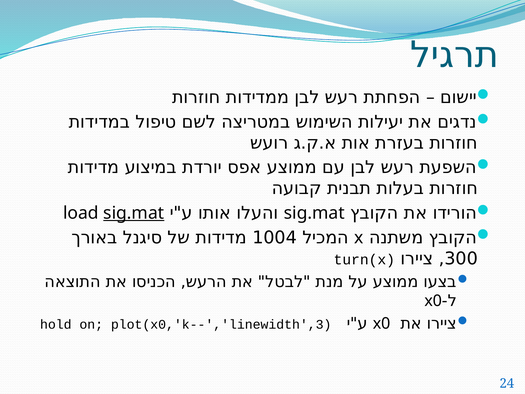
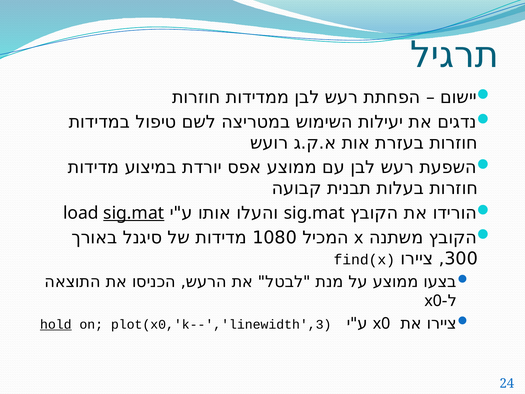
1004: 1004 -> 1080
turn(x: turn(x -> find(x
hold underline: none -> present
